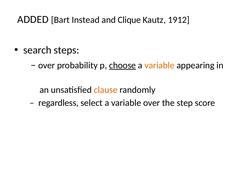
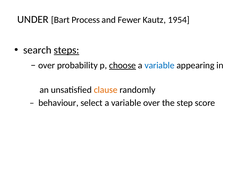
ADDED: ADDED -> UNDER
Instead: Instead -> Process
Clique: Clique -> Fewer
1912: 1912 -> 1954
steps underline: none -> present
variable at (160, 65) colour: orange -> blue
regardless: regardless -> behaviour
